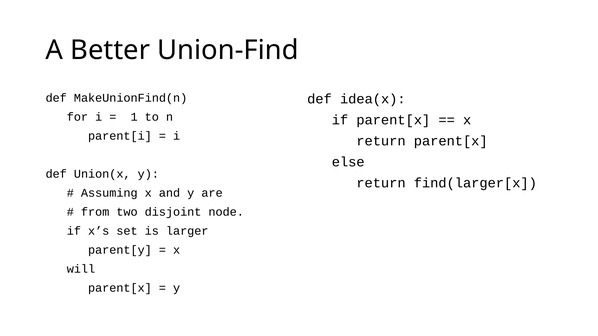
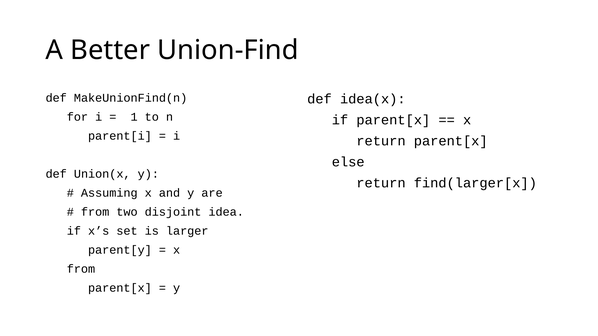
node: node -> idea
will at (81, 269): will -> from
